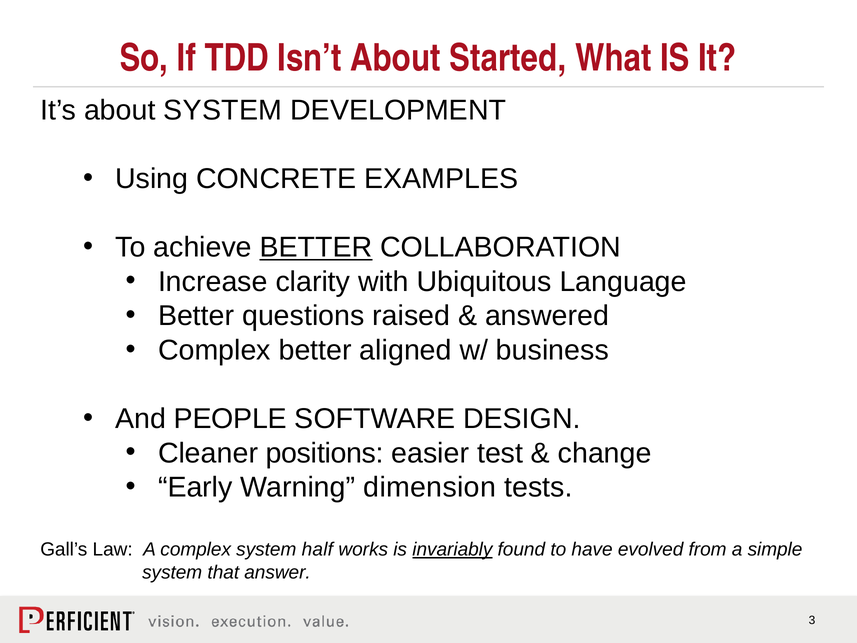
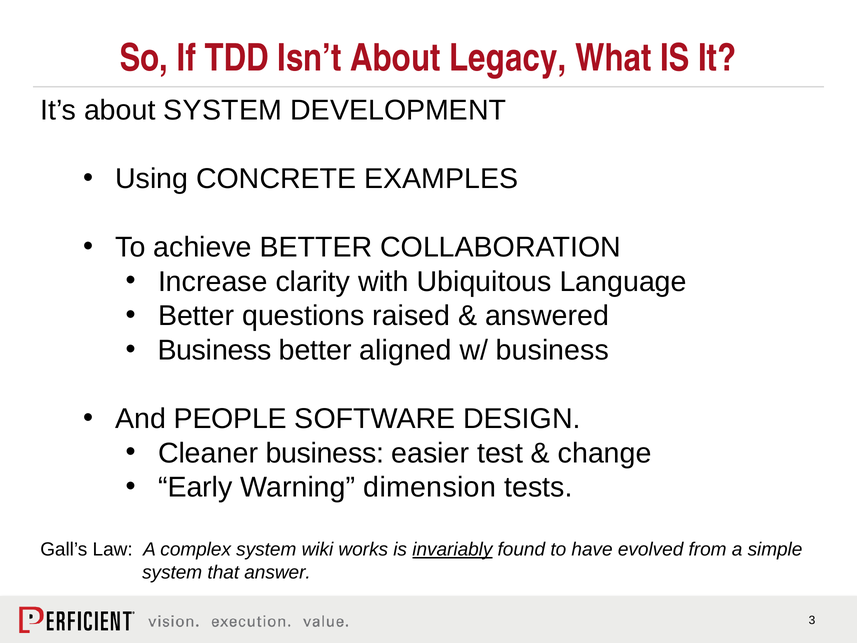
Started: Started -> Legacy
BETTER at (316, 247) underline: present -> none
Complex at (214, 350): Complex -> Business
Cleaner positions: positions -> business
half: half -> wiki
